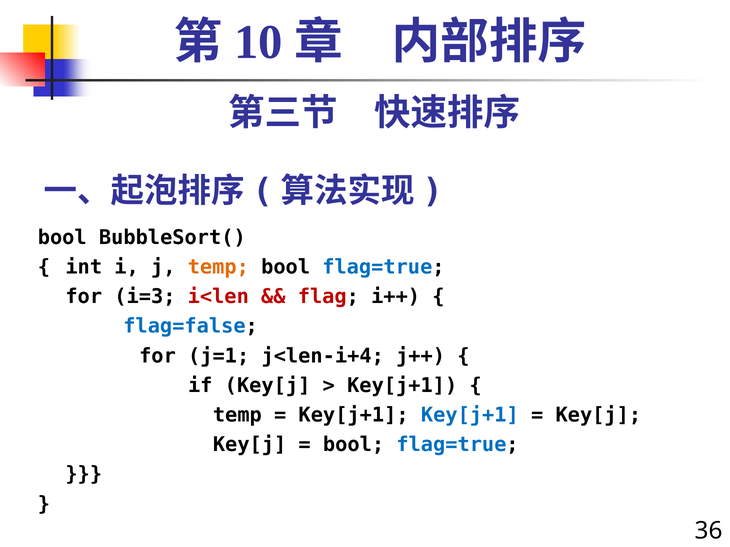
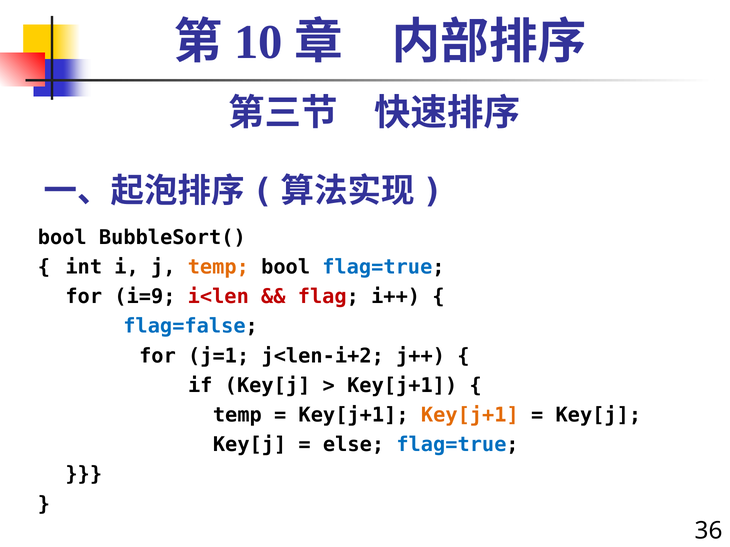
i=3: i=3 -> i=9
j<len-i+4: j<len-i+4 -> j<len-i+2
Key[j+1 at (470, 415) colour: blue -> orange
bool at (354, 445): bool -> else
